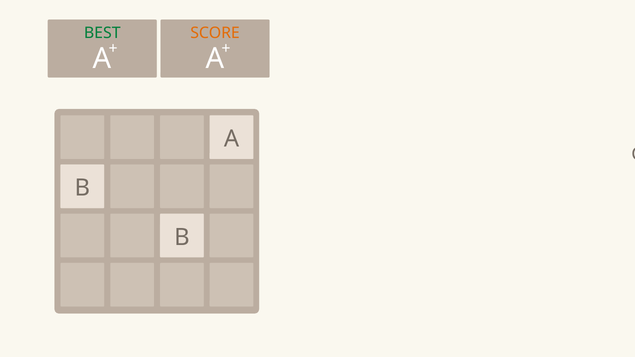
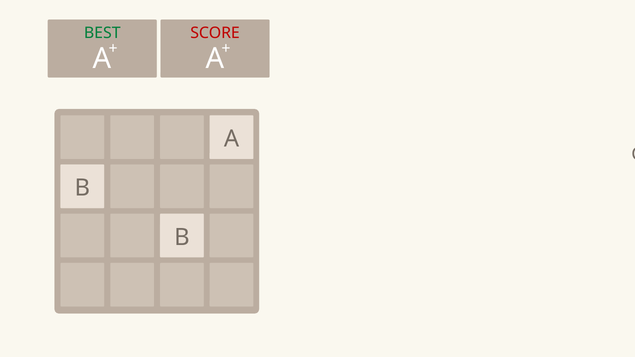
SCORE colour: orange -> red
